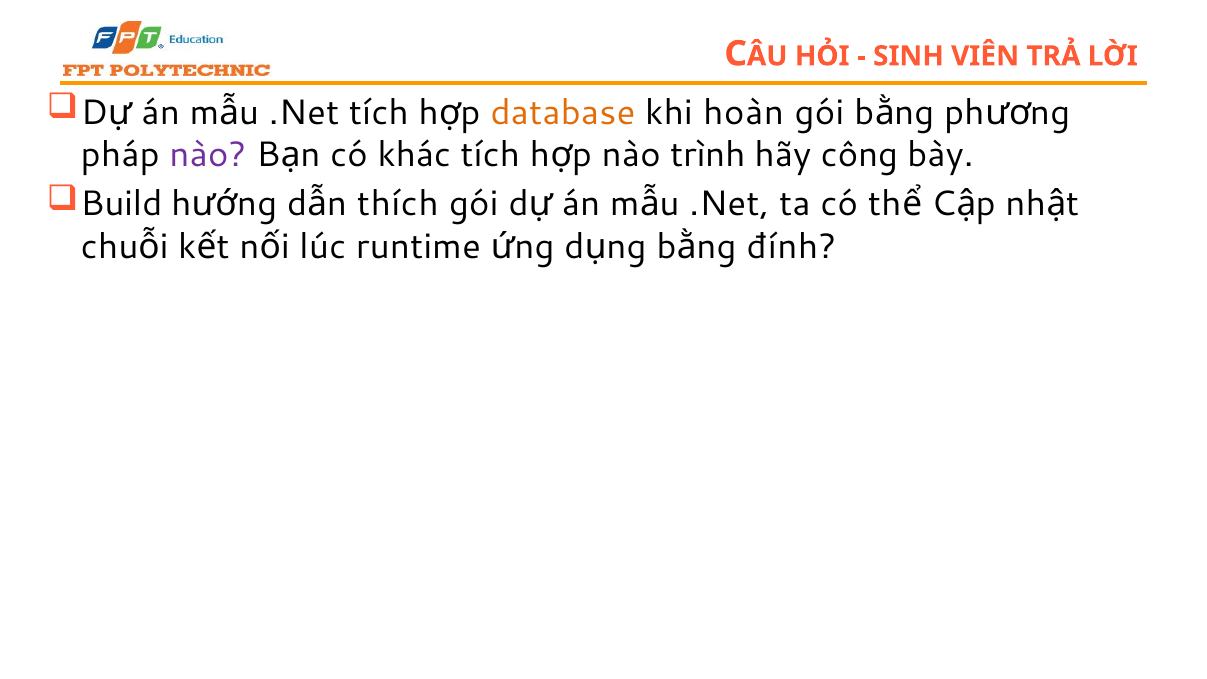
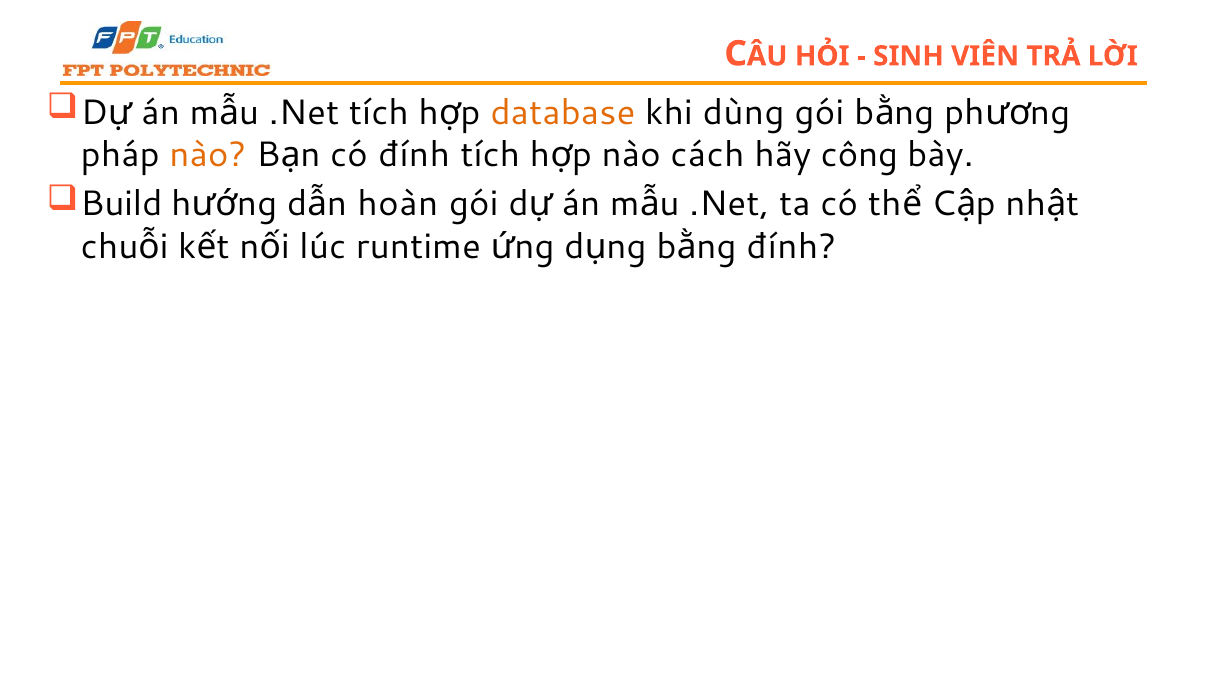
hoàn: hoàn -> dùng
nào at (208, 155) colour: purple -> orange
có khác: khác -> đính
trình: trình -> cách
thích: thích -> hoàn
